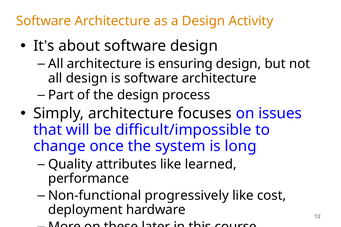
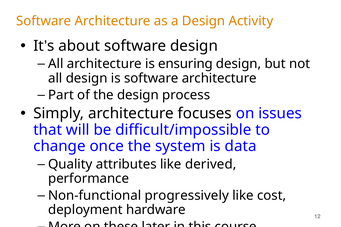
long: long -> data
learned: learned -> derived
